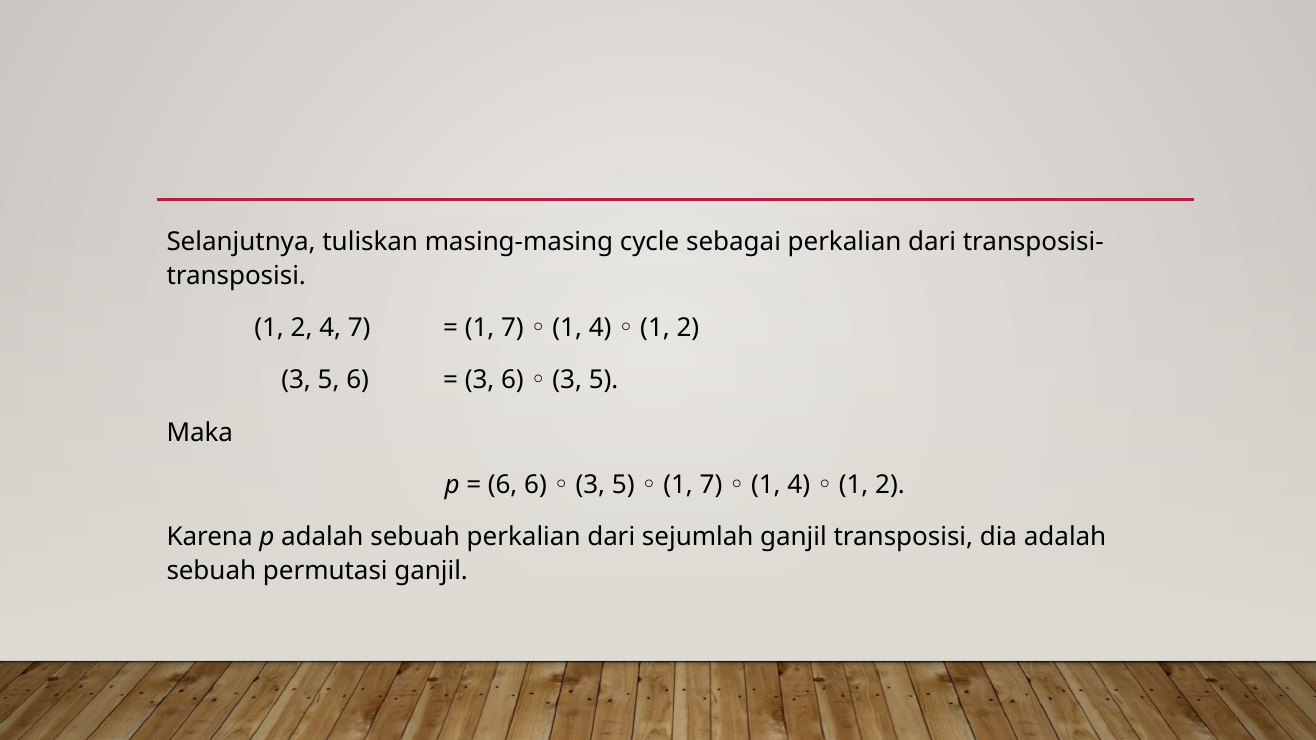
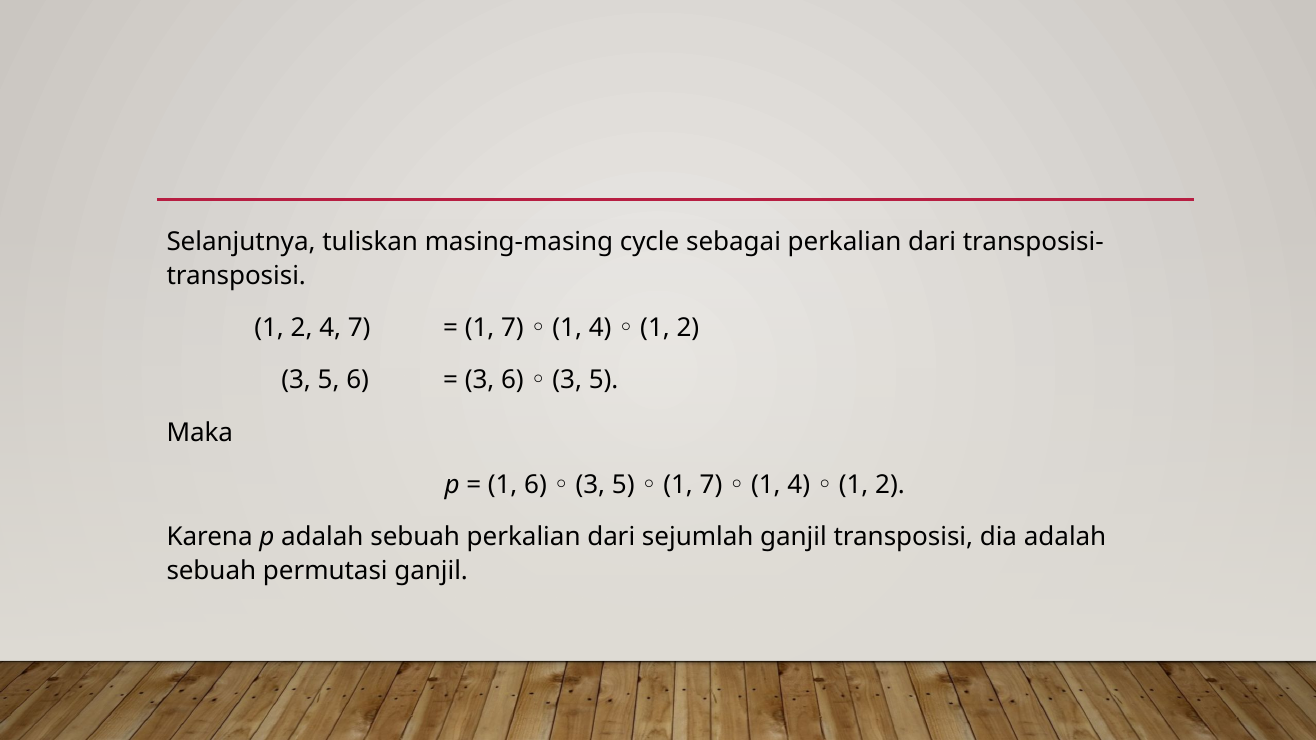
6 at (503, 485): 6 -> 1
